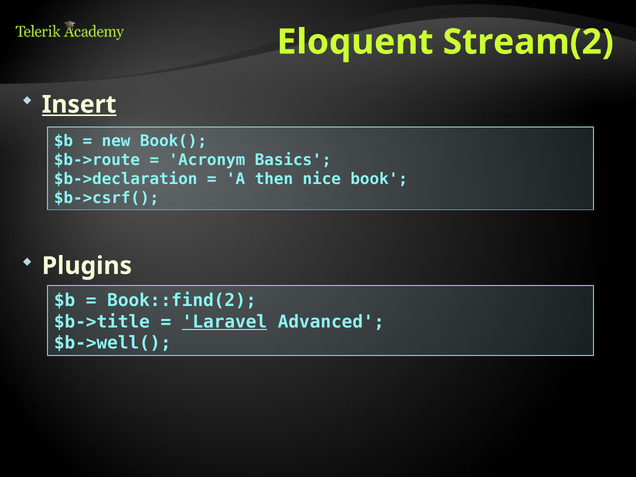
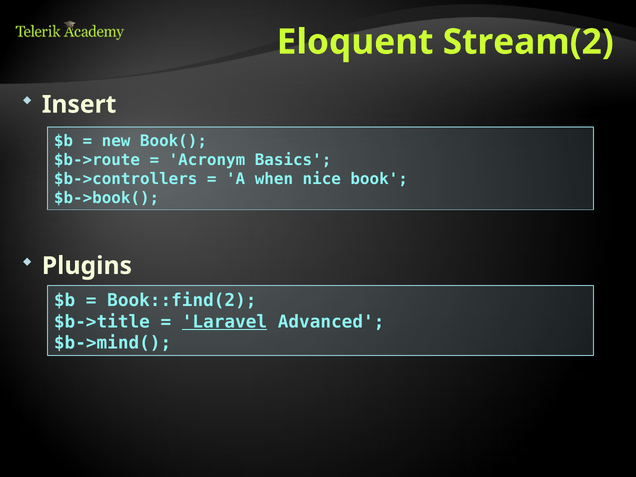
Insert underline: present -> none
$b->declaration: $b->declaration -> $b->controllers
then: then -> when
$b->csrf(: $b->csrf( -> $b->book(
$b->well(: $b->well( -> $b->mind(
